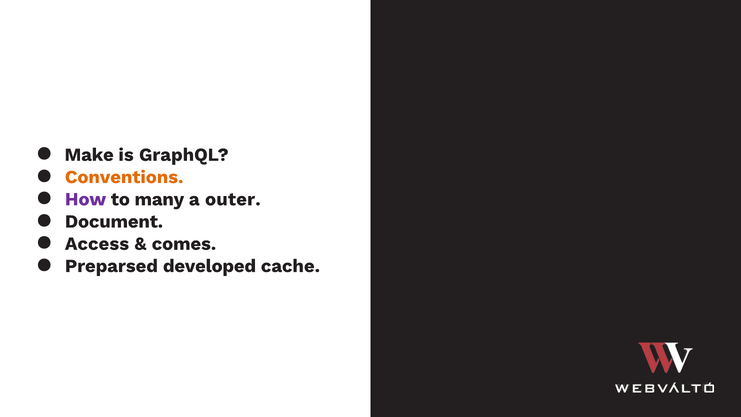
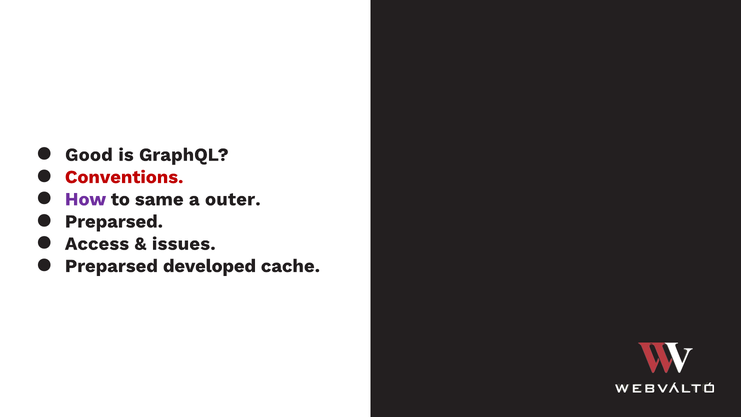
Make: Make -> Good
Conventions colour: orange -> red
many: many -> same
Document at (114, 221): Document -> Preparsed
comes: comes -> issues
